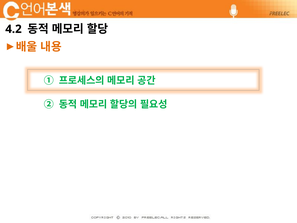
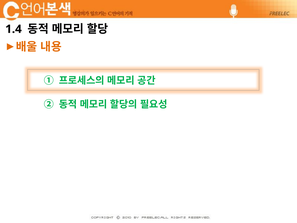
4.2: 4.2 -> 1.4
